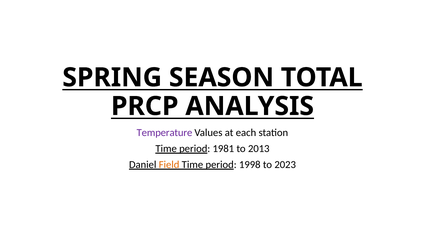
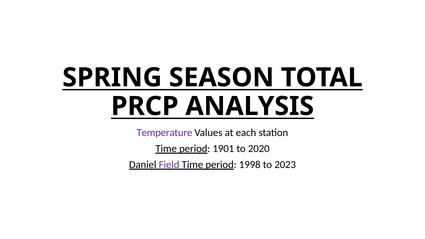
1981: 1981 -> 1901
2013: 2013 -> 2020
Field colour: orange -> purple
